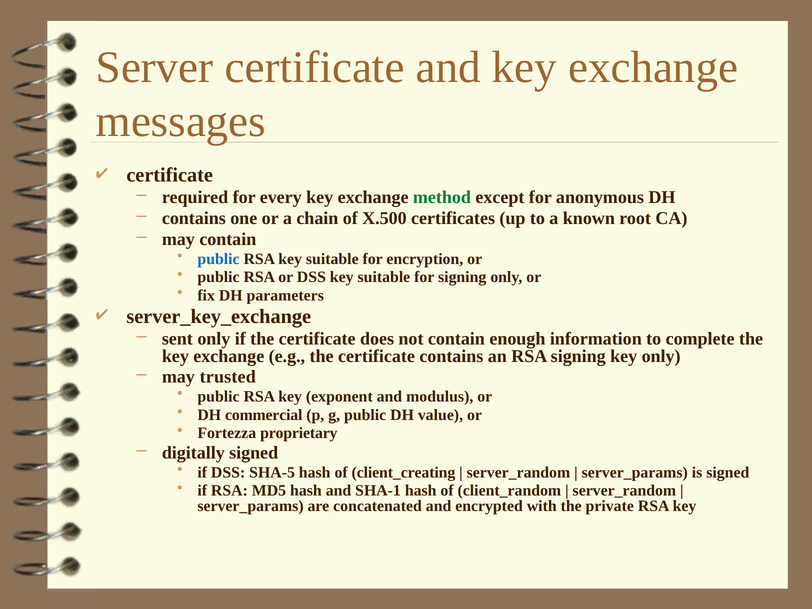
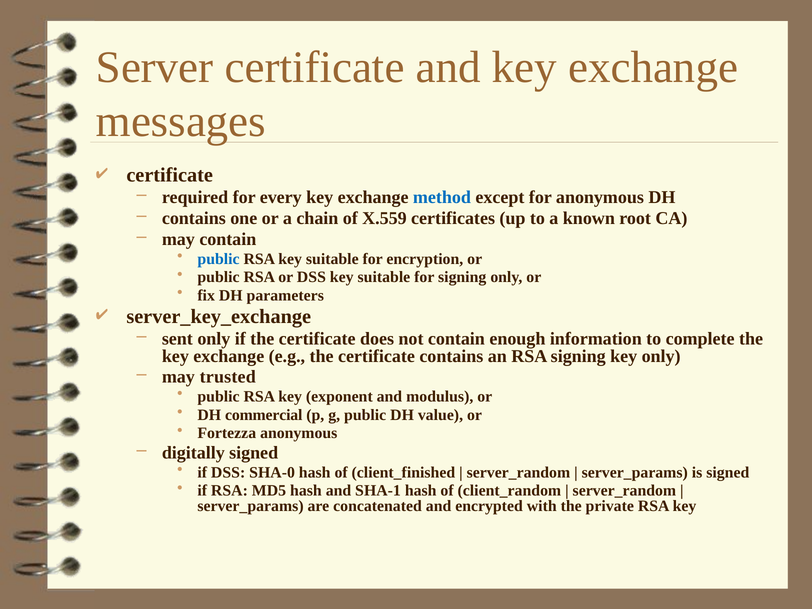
method colour: green -> blue
X.500: X.500 -> X.559
Fortezza proprietary: proprietary -> anonymous
SHA-5: SHA-5 -> SHA-0
client_creating: client_creating -> client_finished
